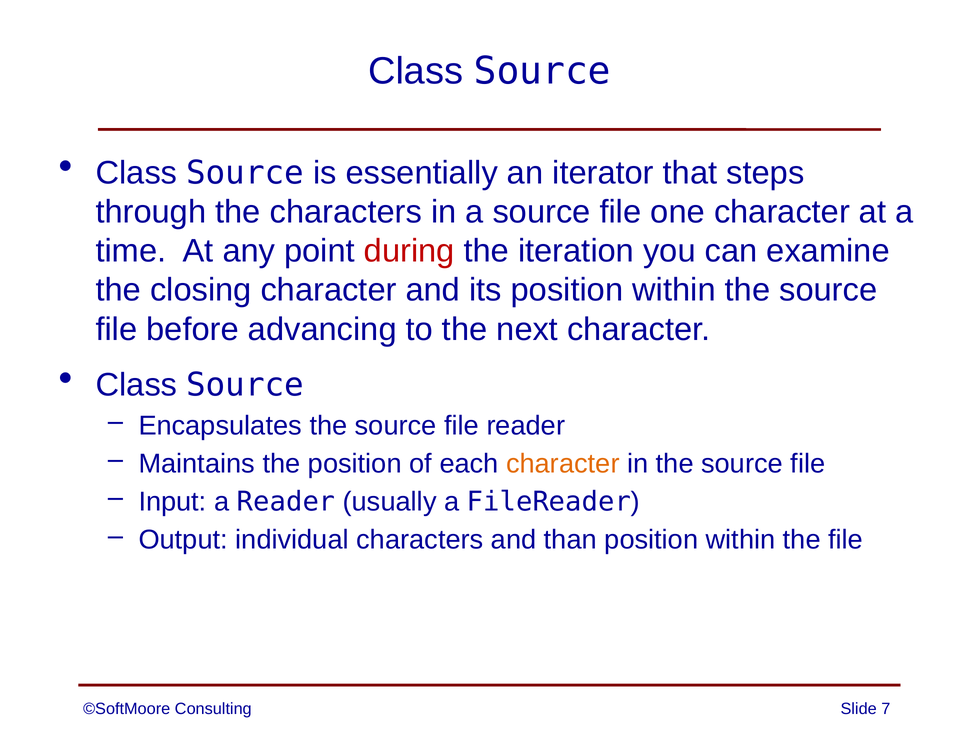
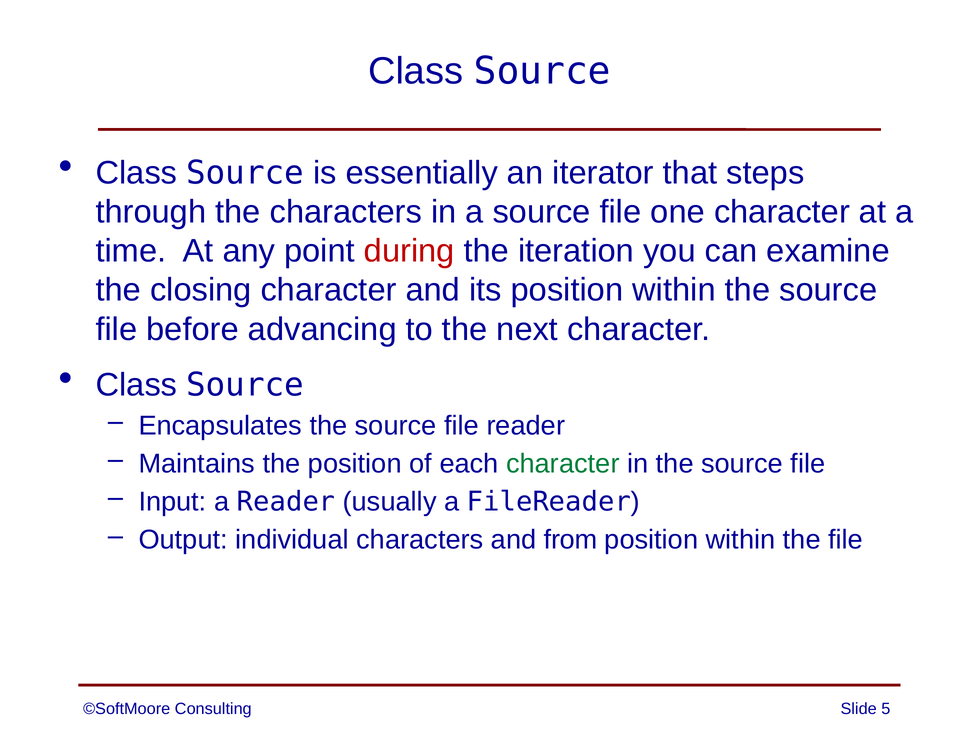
character at (563, 464) colour: orange -> green
than: than -> from
7: 7 -> 5
